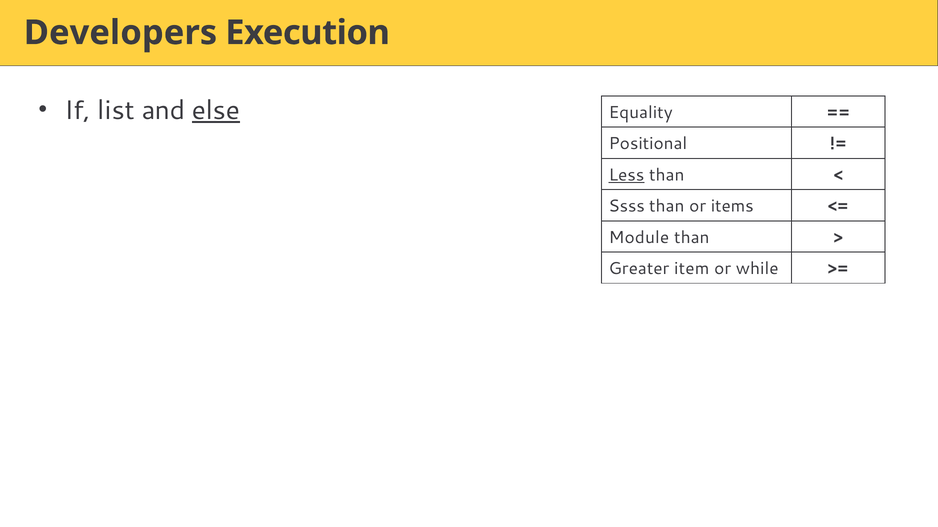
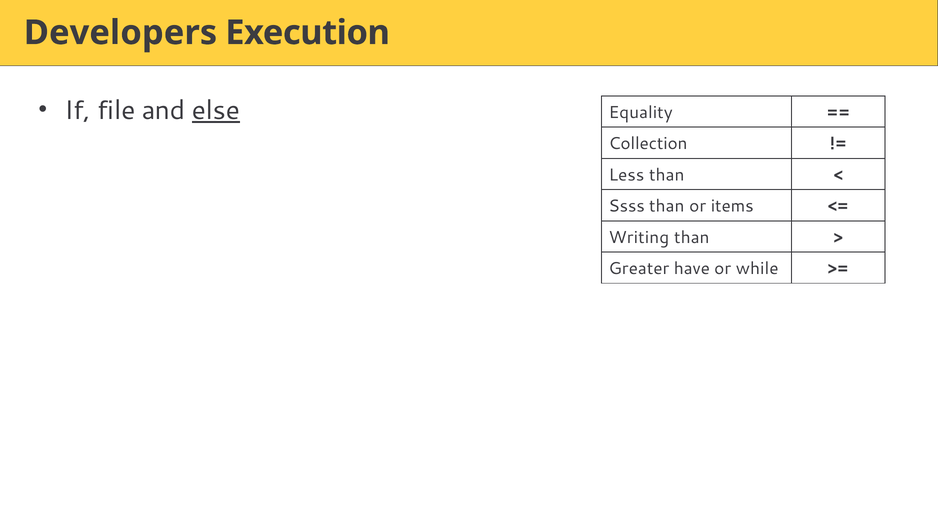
list: list -> file
Positional: Positional -> Collection
Less underline: present -> none
Module: Module -> Writing
item: item -> have
